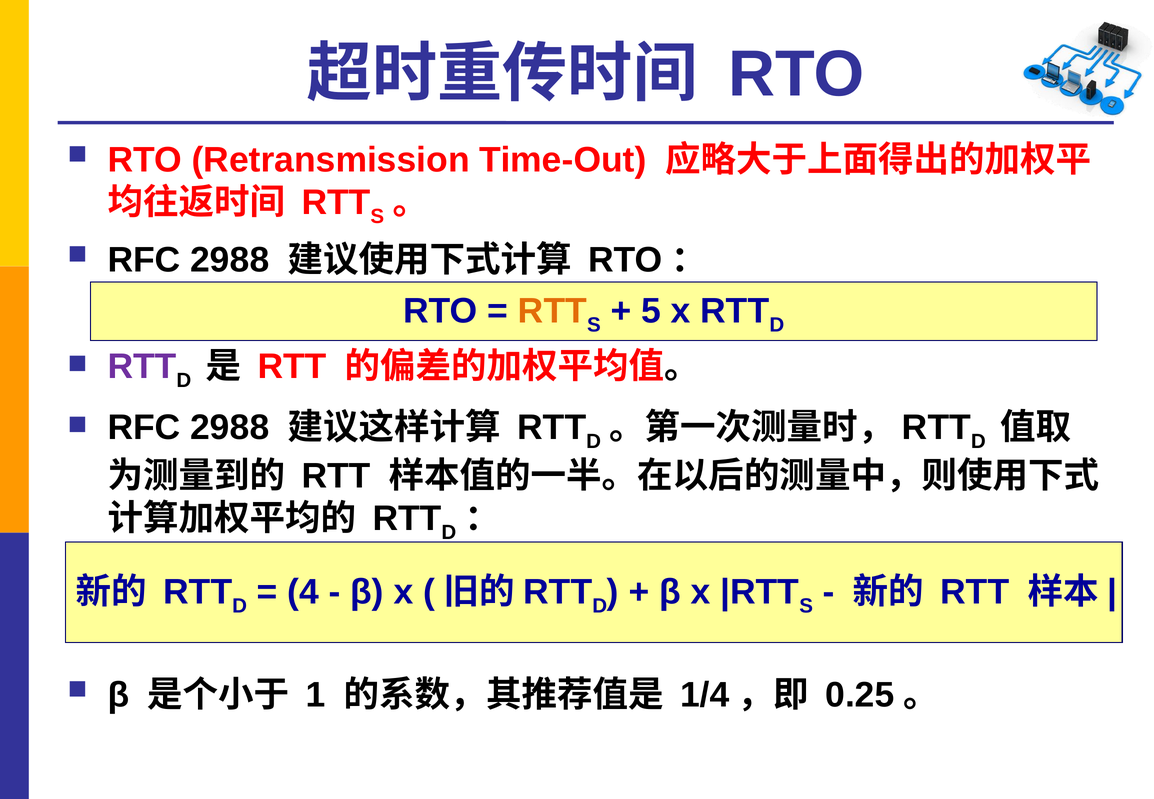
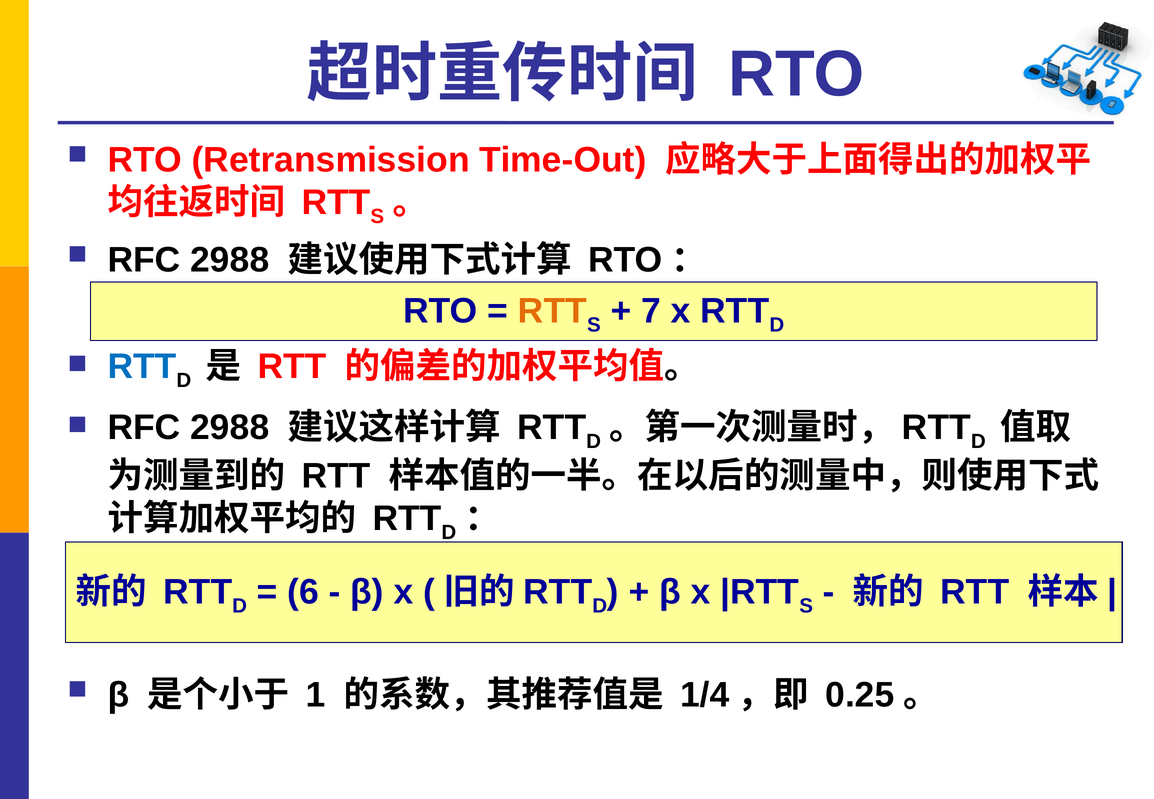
5: 5 -> 7
RTT at (142, 367) colour: purple -> blue
4 at (303, 592): 4 -> 6
